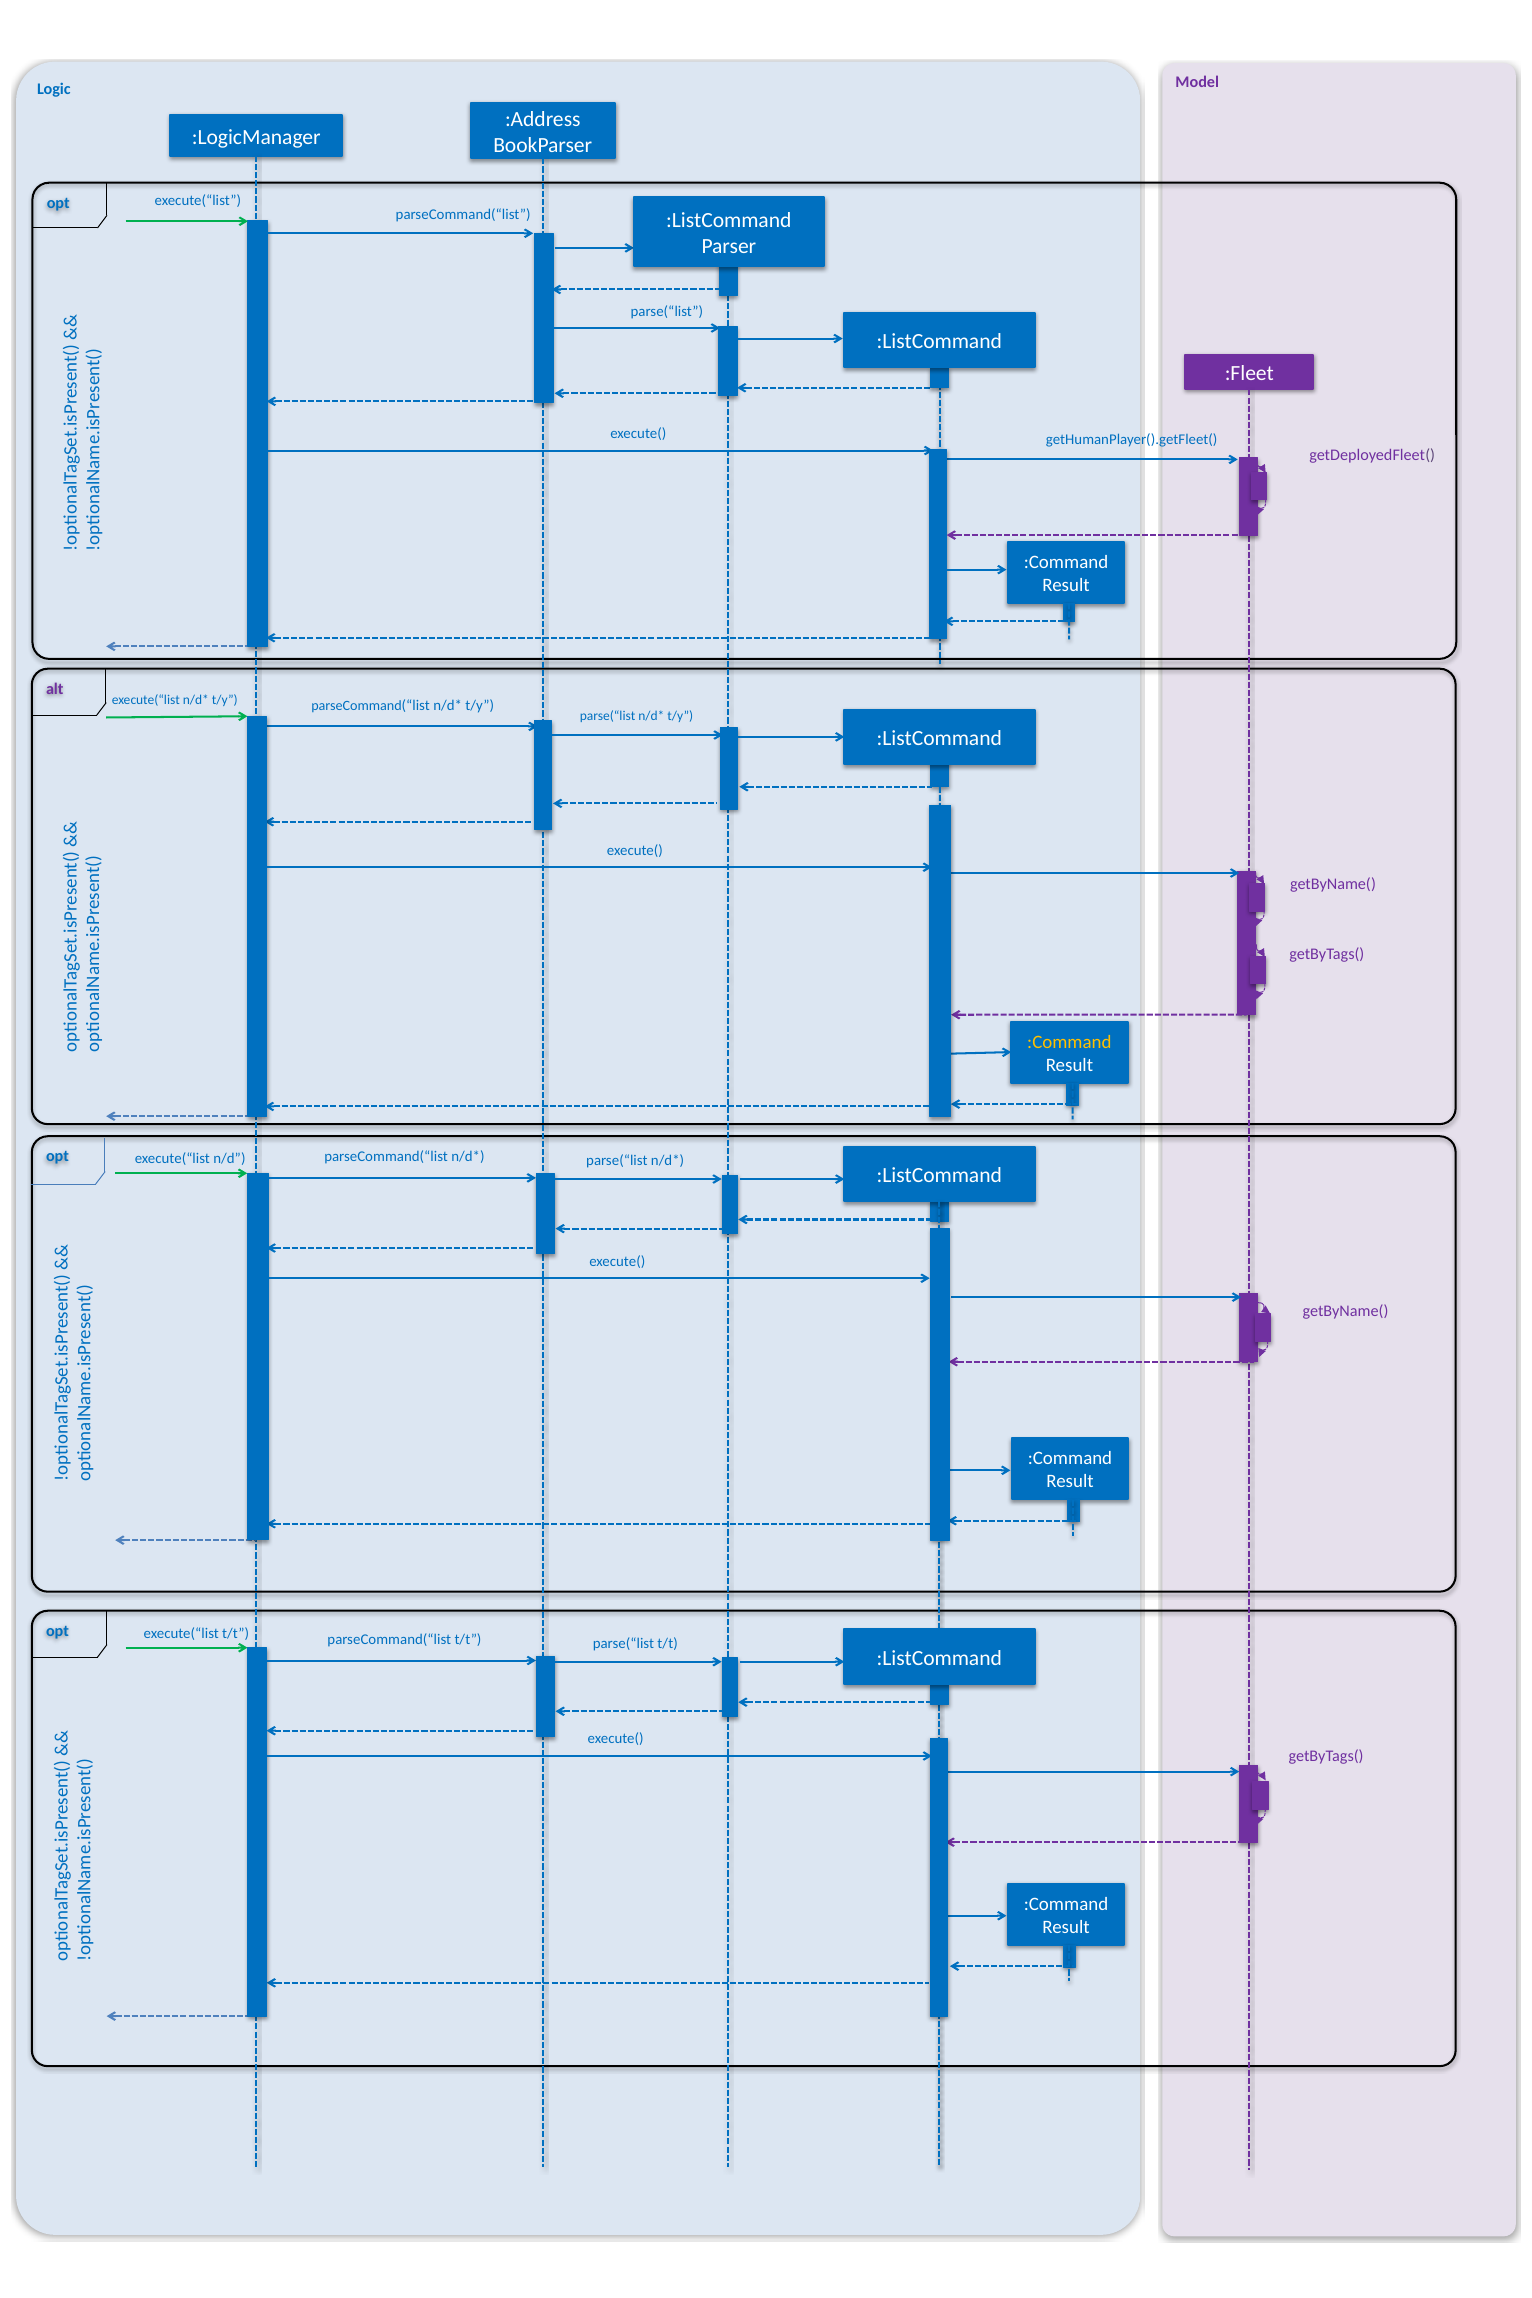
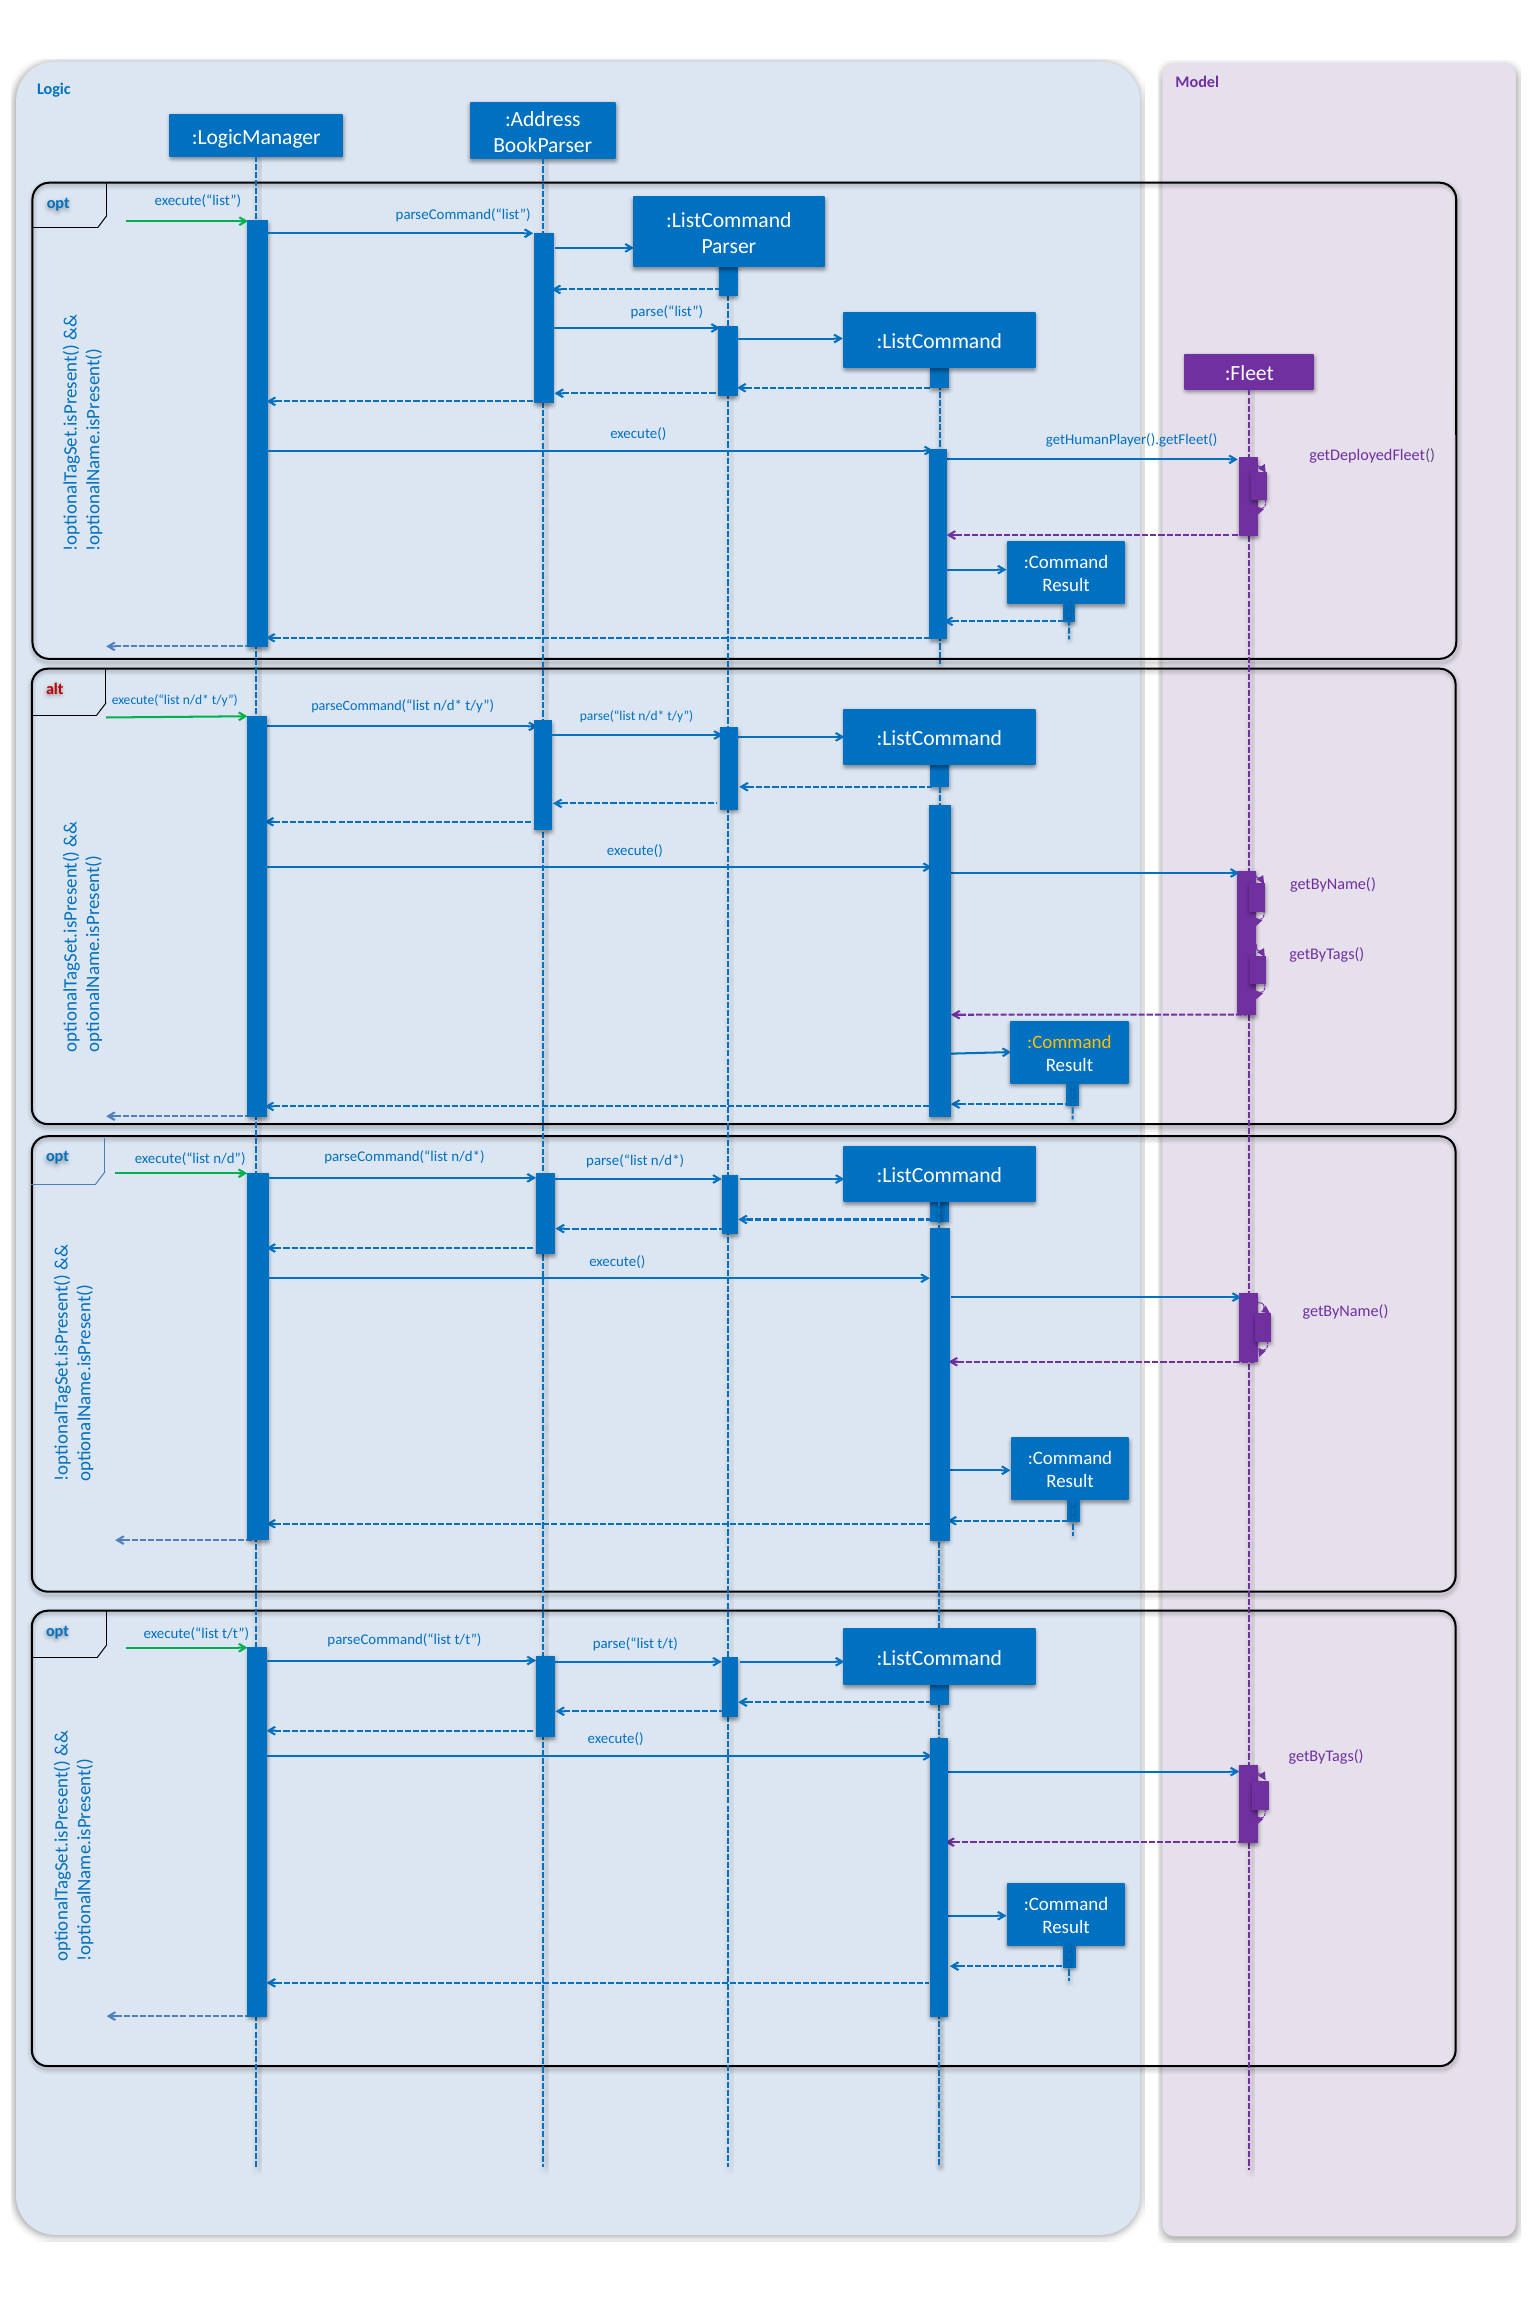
alt colour: purple -> red
